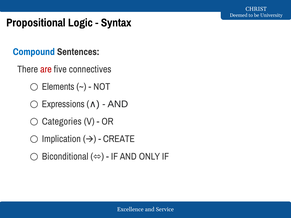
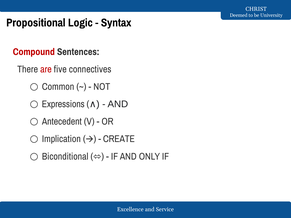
Compound colour: blue -> red
Elements: Elements -> Common
Categories: Categories -> Antecedent
